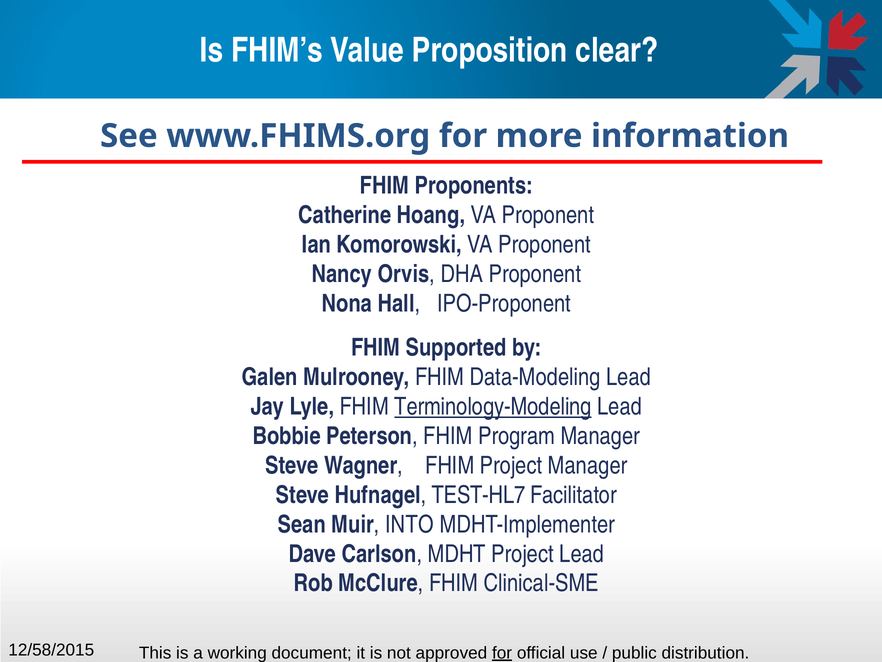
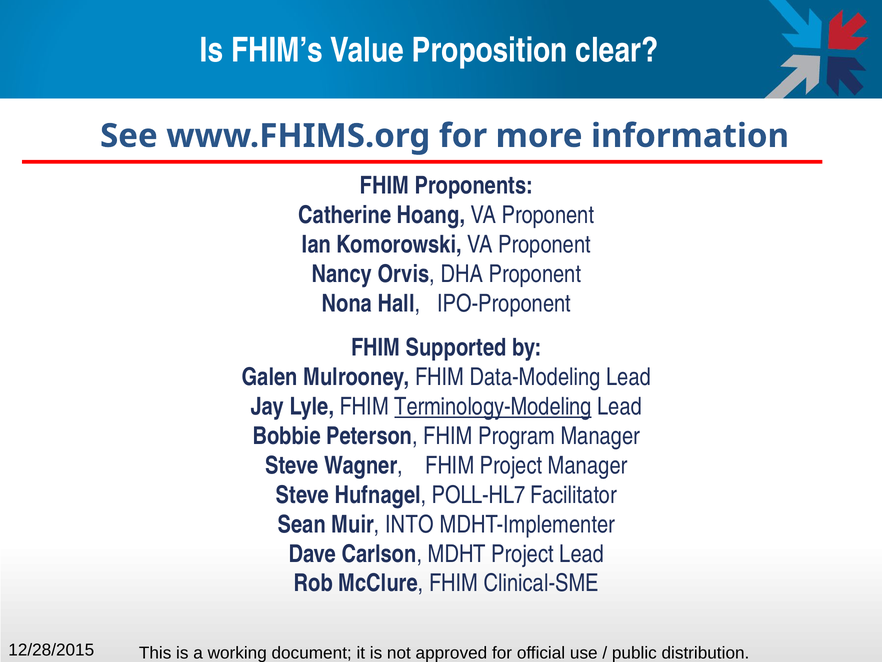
TEST-HL7: TEST-HL7 -> POLL-HL7
12/58/2015: 12/58/2015 -> 12/28/2015
for at (502, 652) underline: present -> none
